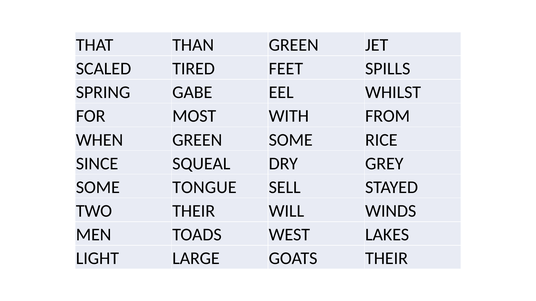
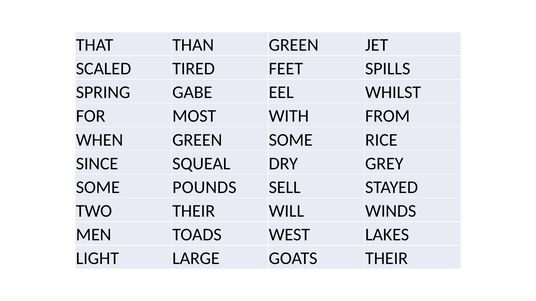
TONGUE: TONGUE -> POUNDS
